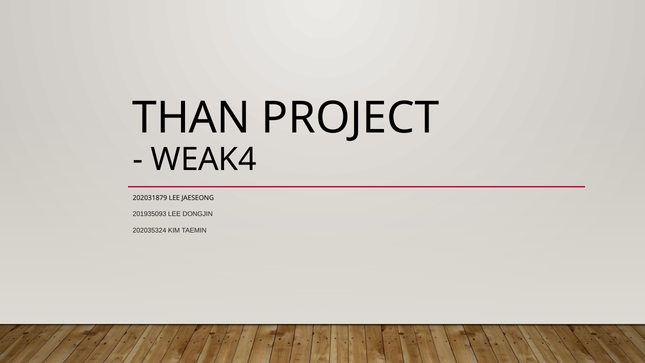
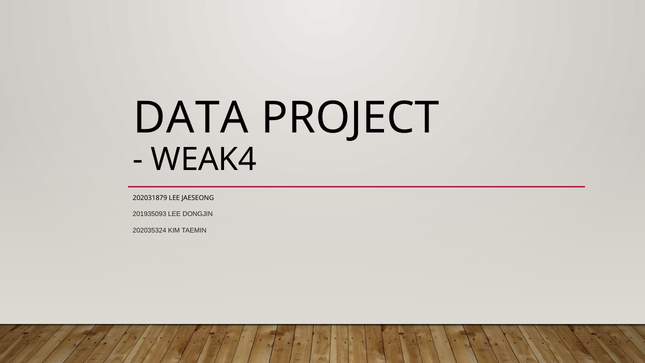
THAN: THAN -> DATA
